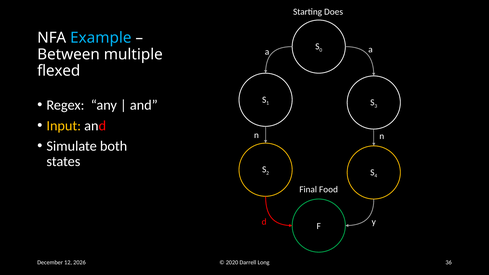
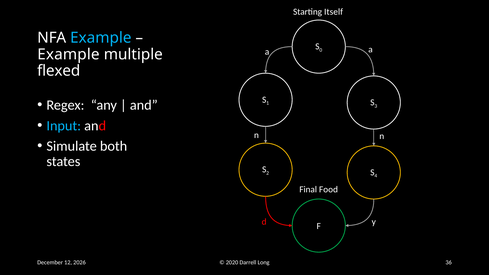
Does: Does -> Itself
Between at (69, 54): Between -> Example
Input colour: yellow -> light blue
